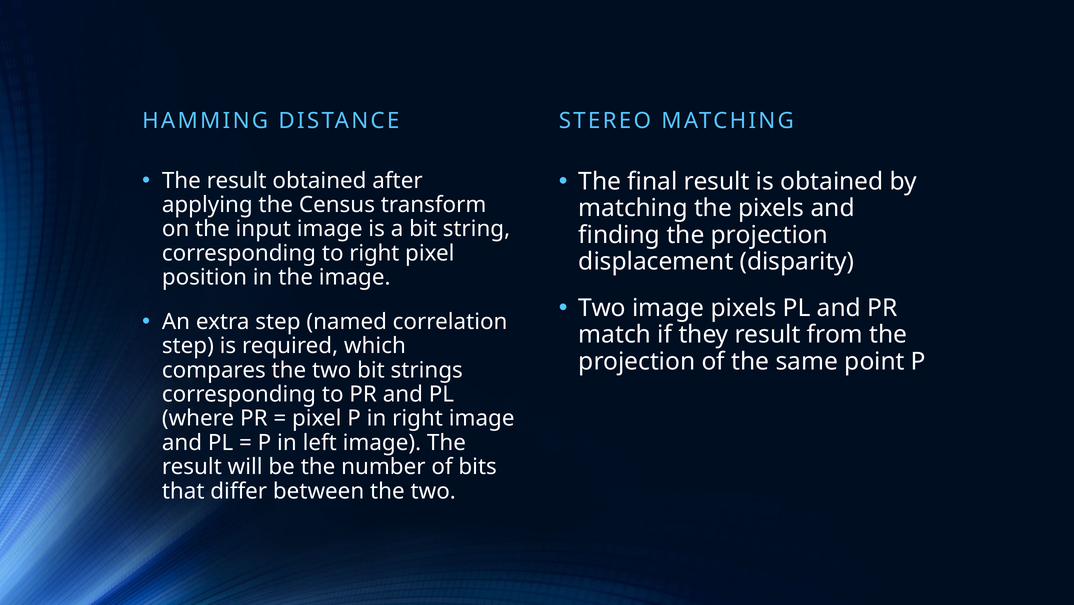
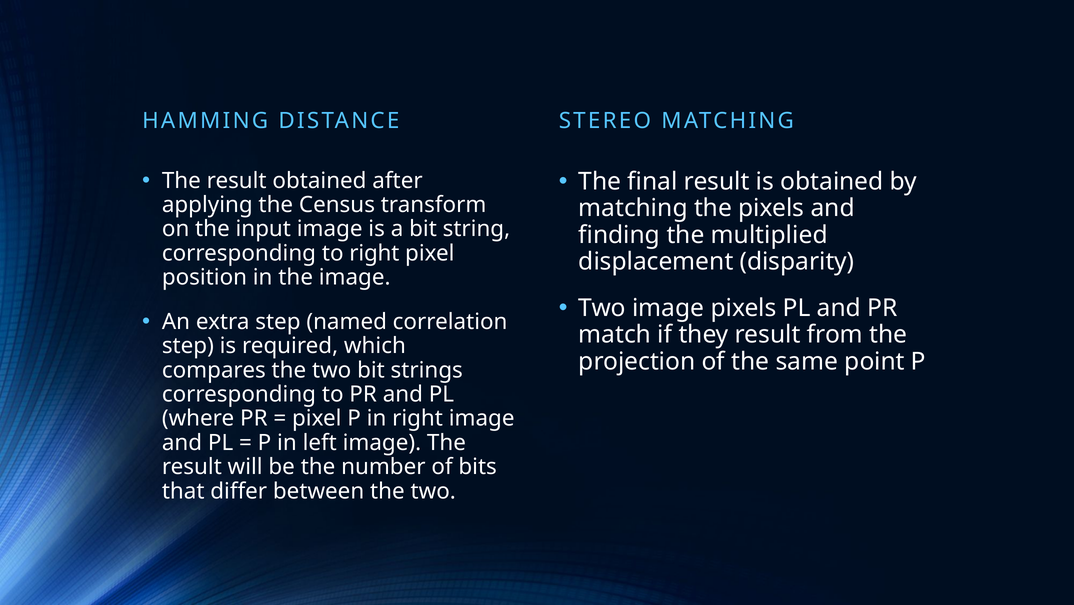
finding the projection: projection -> multiplied
